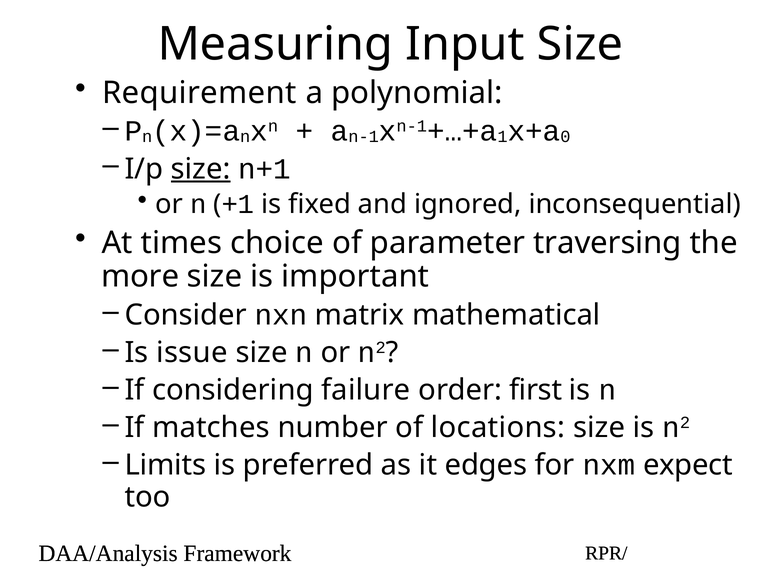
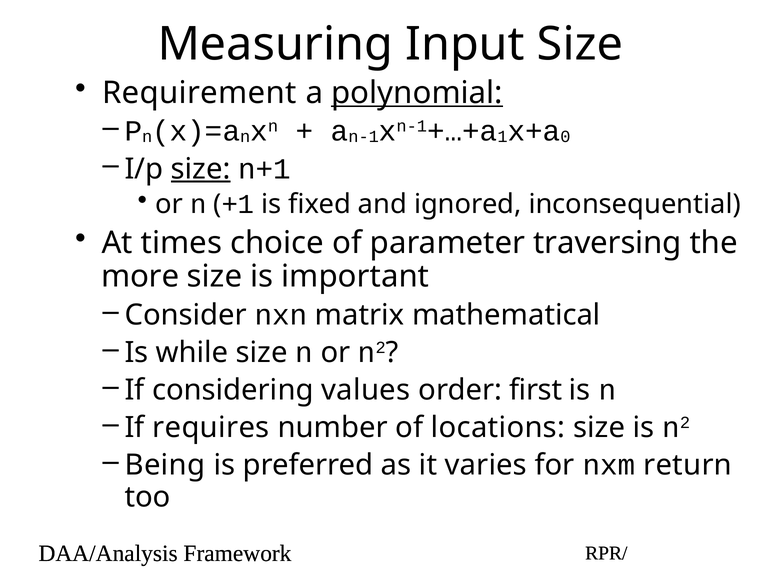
polynomial underline: none -> present
issue: issue -> while
failure: failure -> values
matches: matches -> requires
Limits: Limits -> Being
edges: edges -> varies
expect: expect -> return
